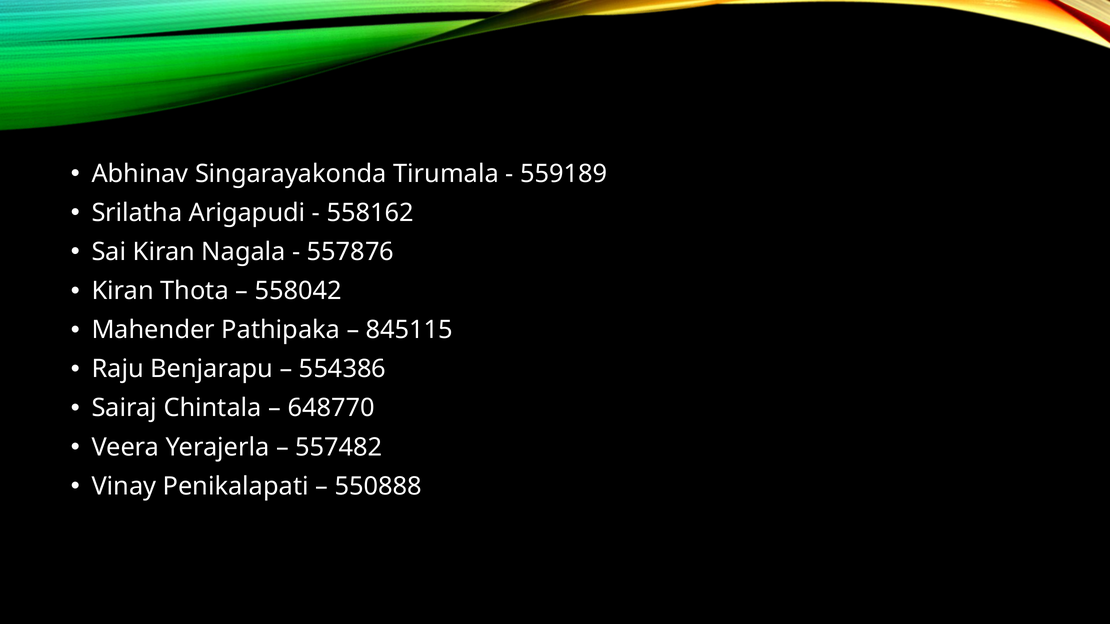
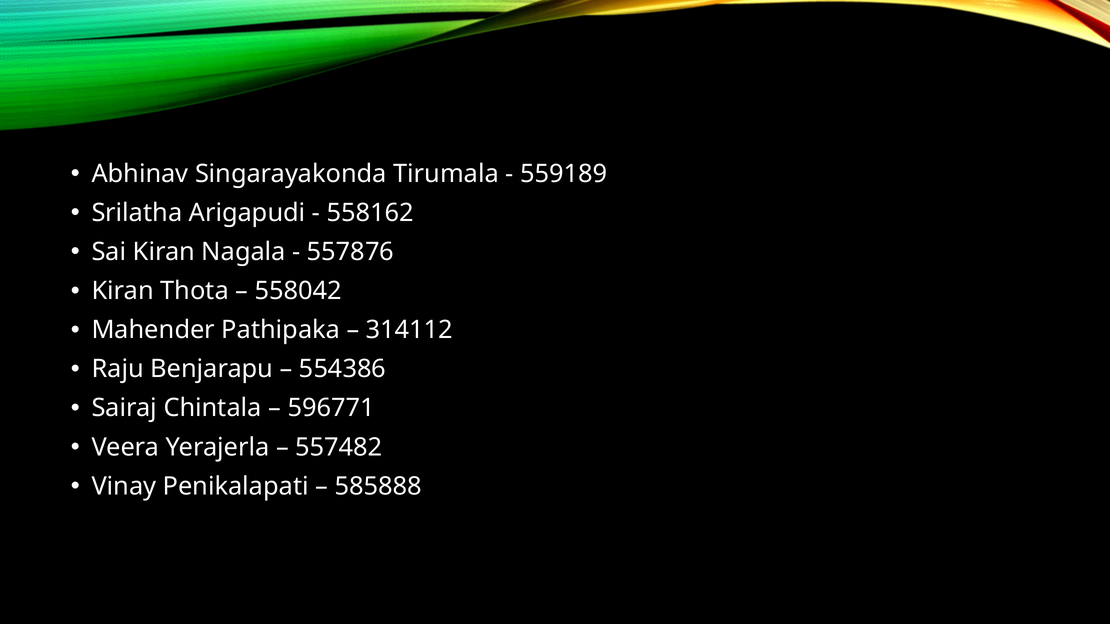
845115: 845115 -> 314112
648770: 648770 -> 596771
550888: 550888 -> 585888
